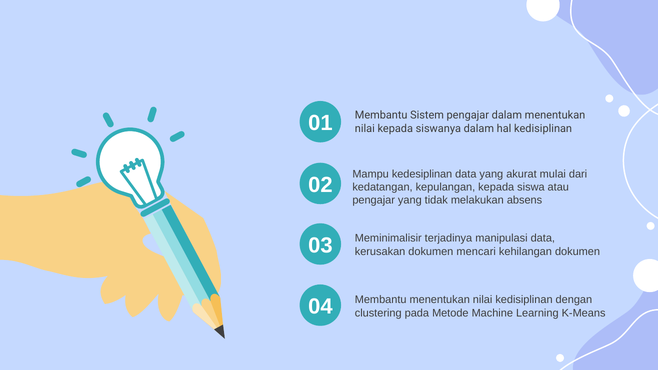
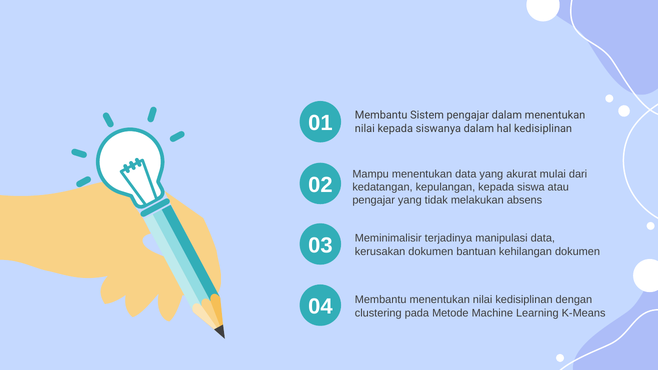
Mampu kedesiplinan: kedesiplinan -> menentukan
mencari: mencari -> bantuan
